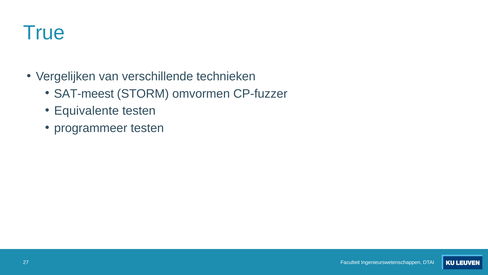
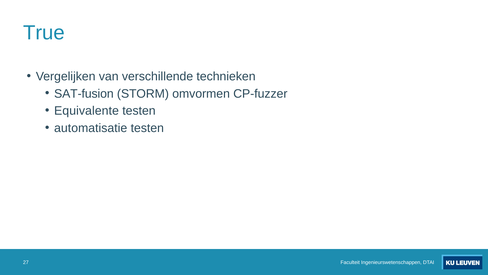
SAT-meest: SAT-meest -> SAT-fusion
programmeer: programmeer -> automatisatie
